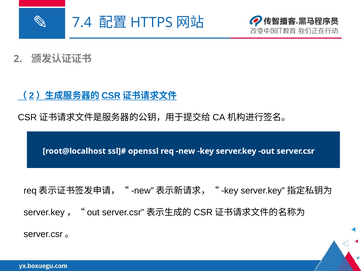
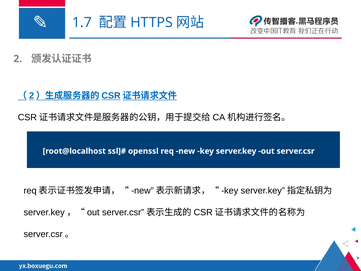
7.4: 7.4 -> 1.7
